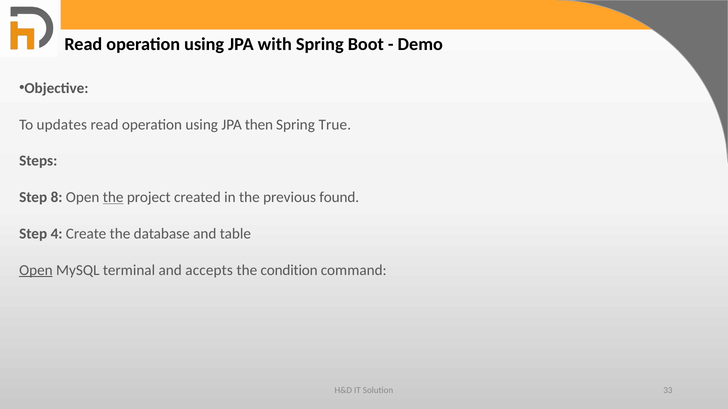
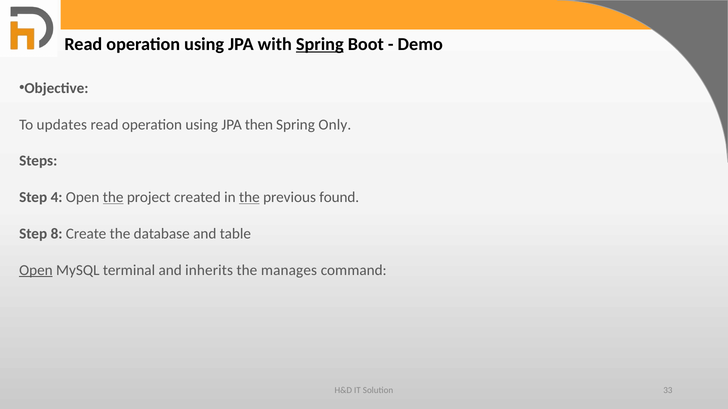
Spring at (320, 44) underline: none -> present
True: True -> Only
8: 8 -> 4
the at (249, 198) underline: none -> present
4: 4 -> 8
accepts: accepts -> inherits
condition: condition -> manages
